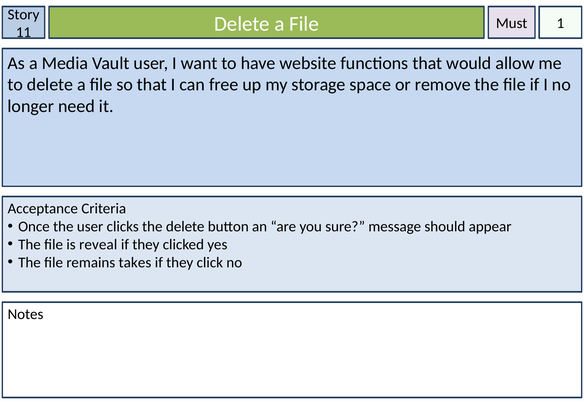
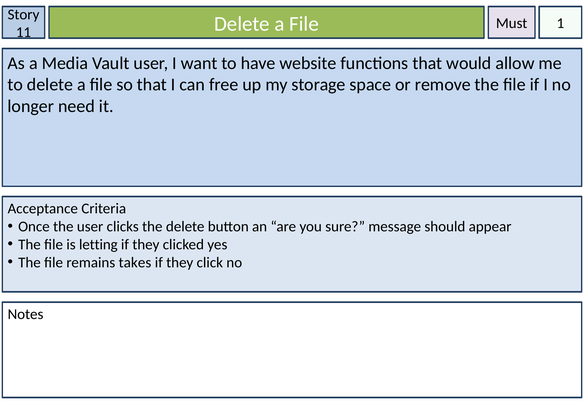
reveal: reveal -> letting
